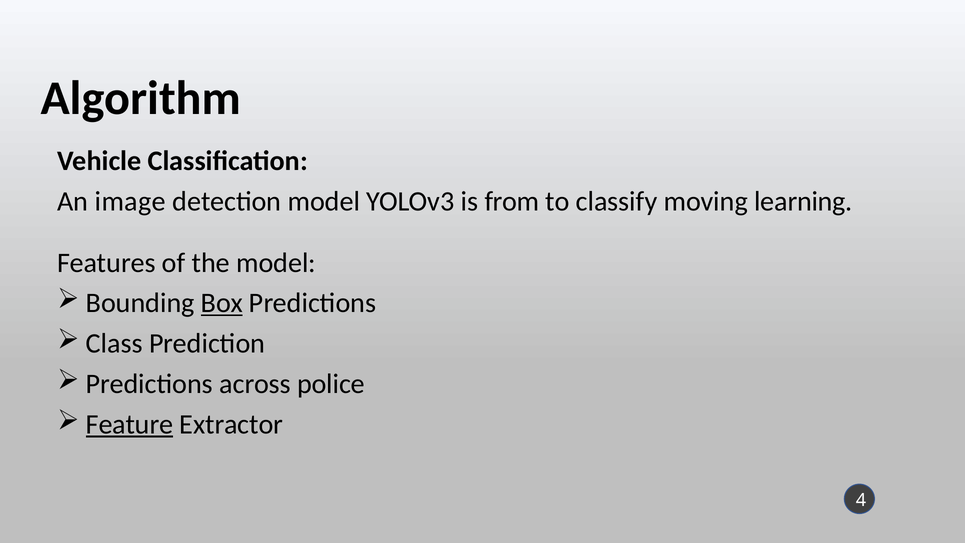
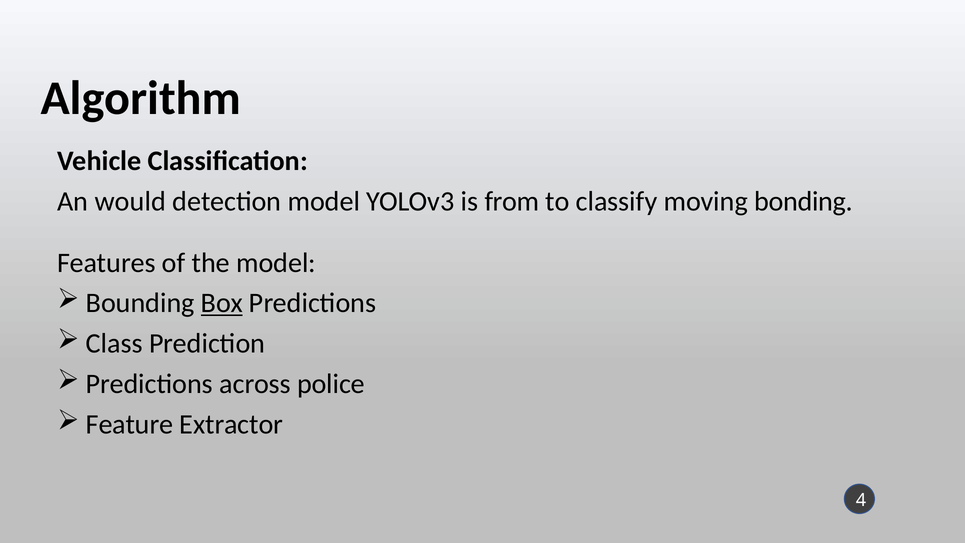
image: image -> would
learning: learning -> bonding
Feature underline: present -> none
